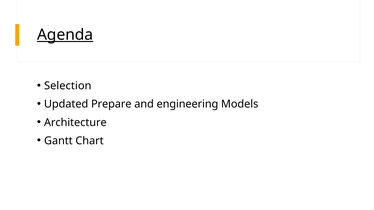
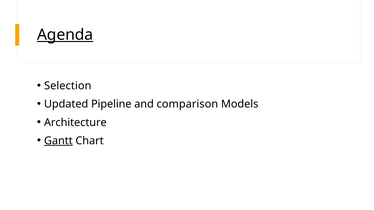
Prepare: Prepare -> Pipeline
engineering: engineering -> comparison
Gantt underline: none -> present
